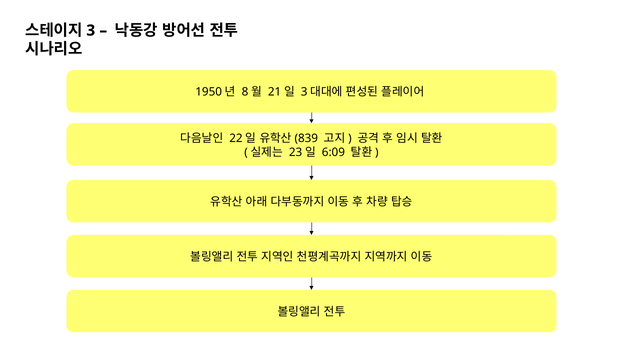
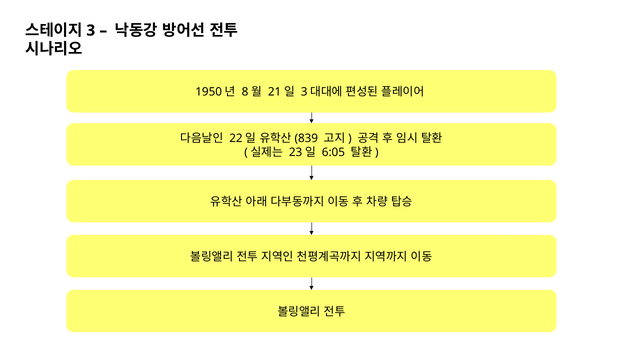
6:09: 6:09 -> 6:05
